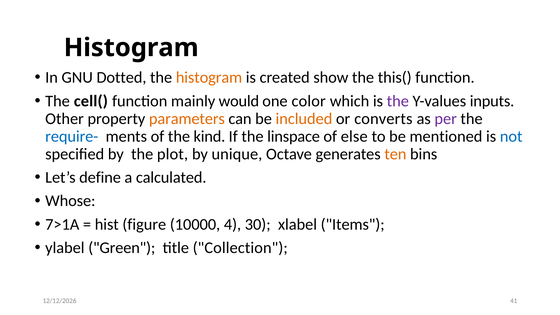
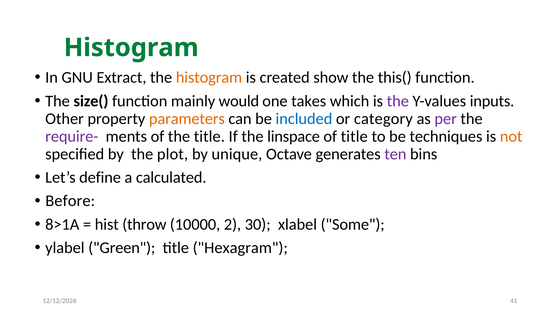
Histogram at (131, 48) colour: black -> green
Dotted: Dotted -> Extract
cell(: cell( -> size(
color: color -> takes
included colour: orange -> blue
converts: converts -> category
require- colour: blue -> purple
the kind: kind -> title
of else: else -> title
mentioned: mentioned -> techniques
not colour: blue -> orange
ten colour: orange -> purple
Whose: Whose -> Before
7>1A: 7>1A -> 8>1A
figure: figure -> throw
4: 4 -> 2
Items: Items -> Some
Collection: Collection -> Hexagram
